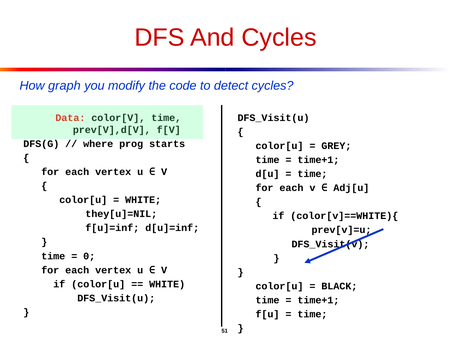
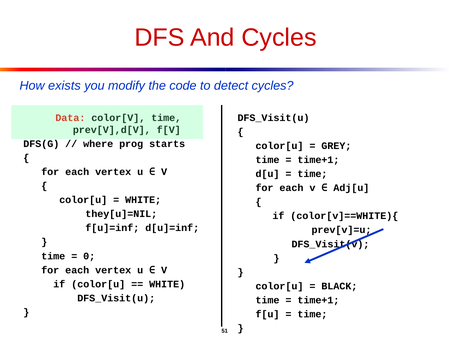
graph: graph -> exists
